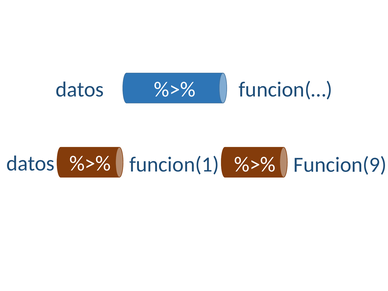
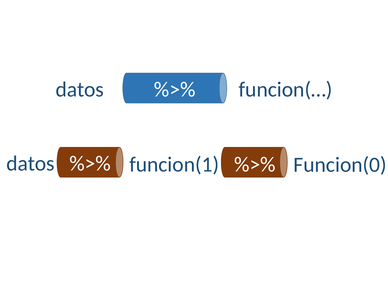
Funcion(9: Funcion(9 -> Funcion(0
